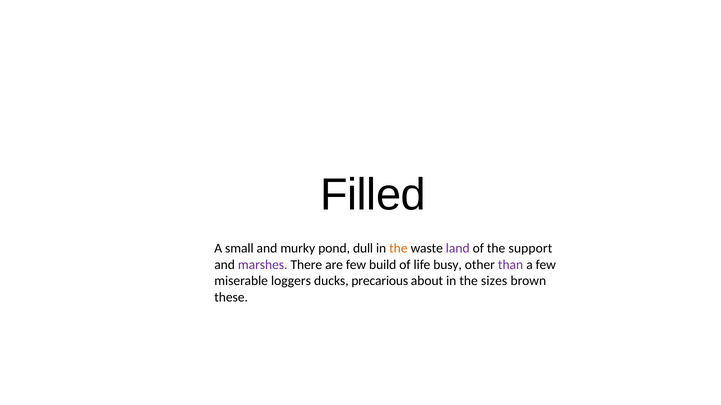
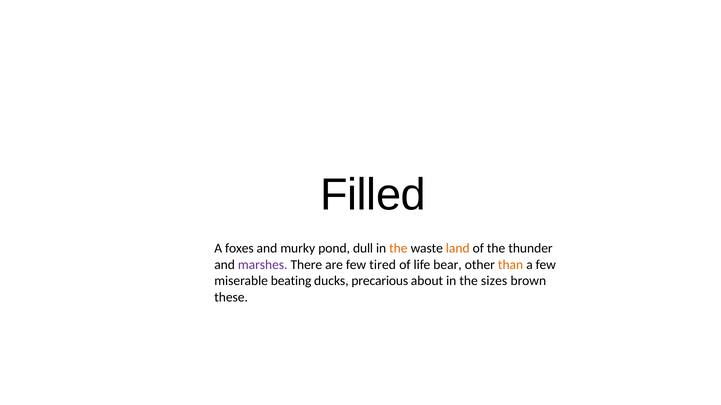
small: small -> foxes
land colour: purple -> orange
support: support -> thunder
build: build -> tired
busy: busy -> bear
than colour: purple -> orange
loggers: loggers -> beating
